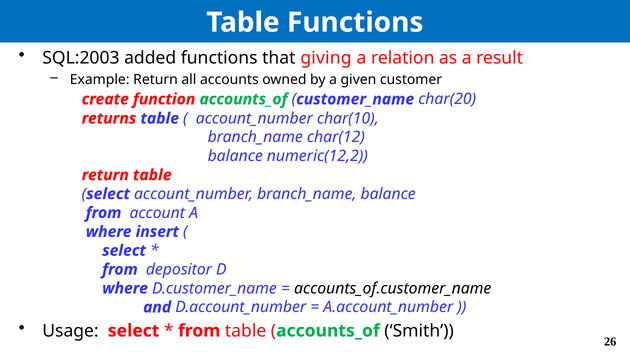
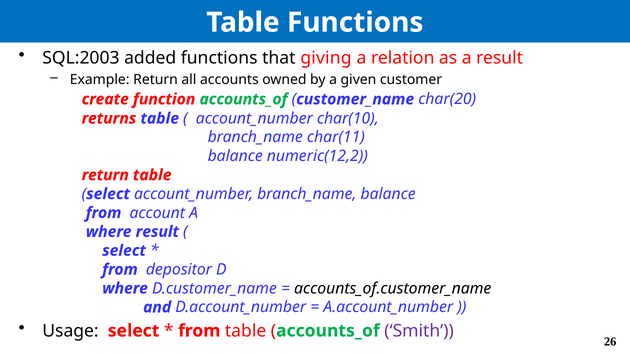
char(12: char(12 -> char(11
where insert: insert -> result
Smith colour: black -> purple
